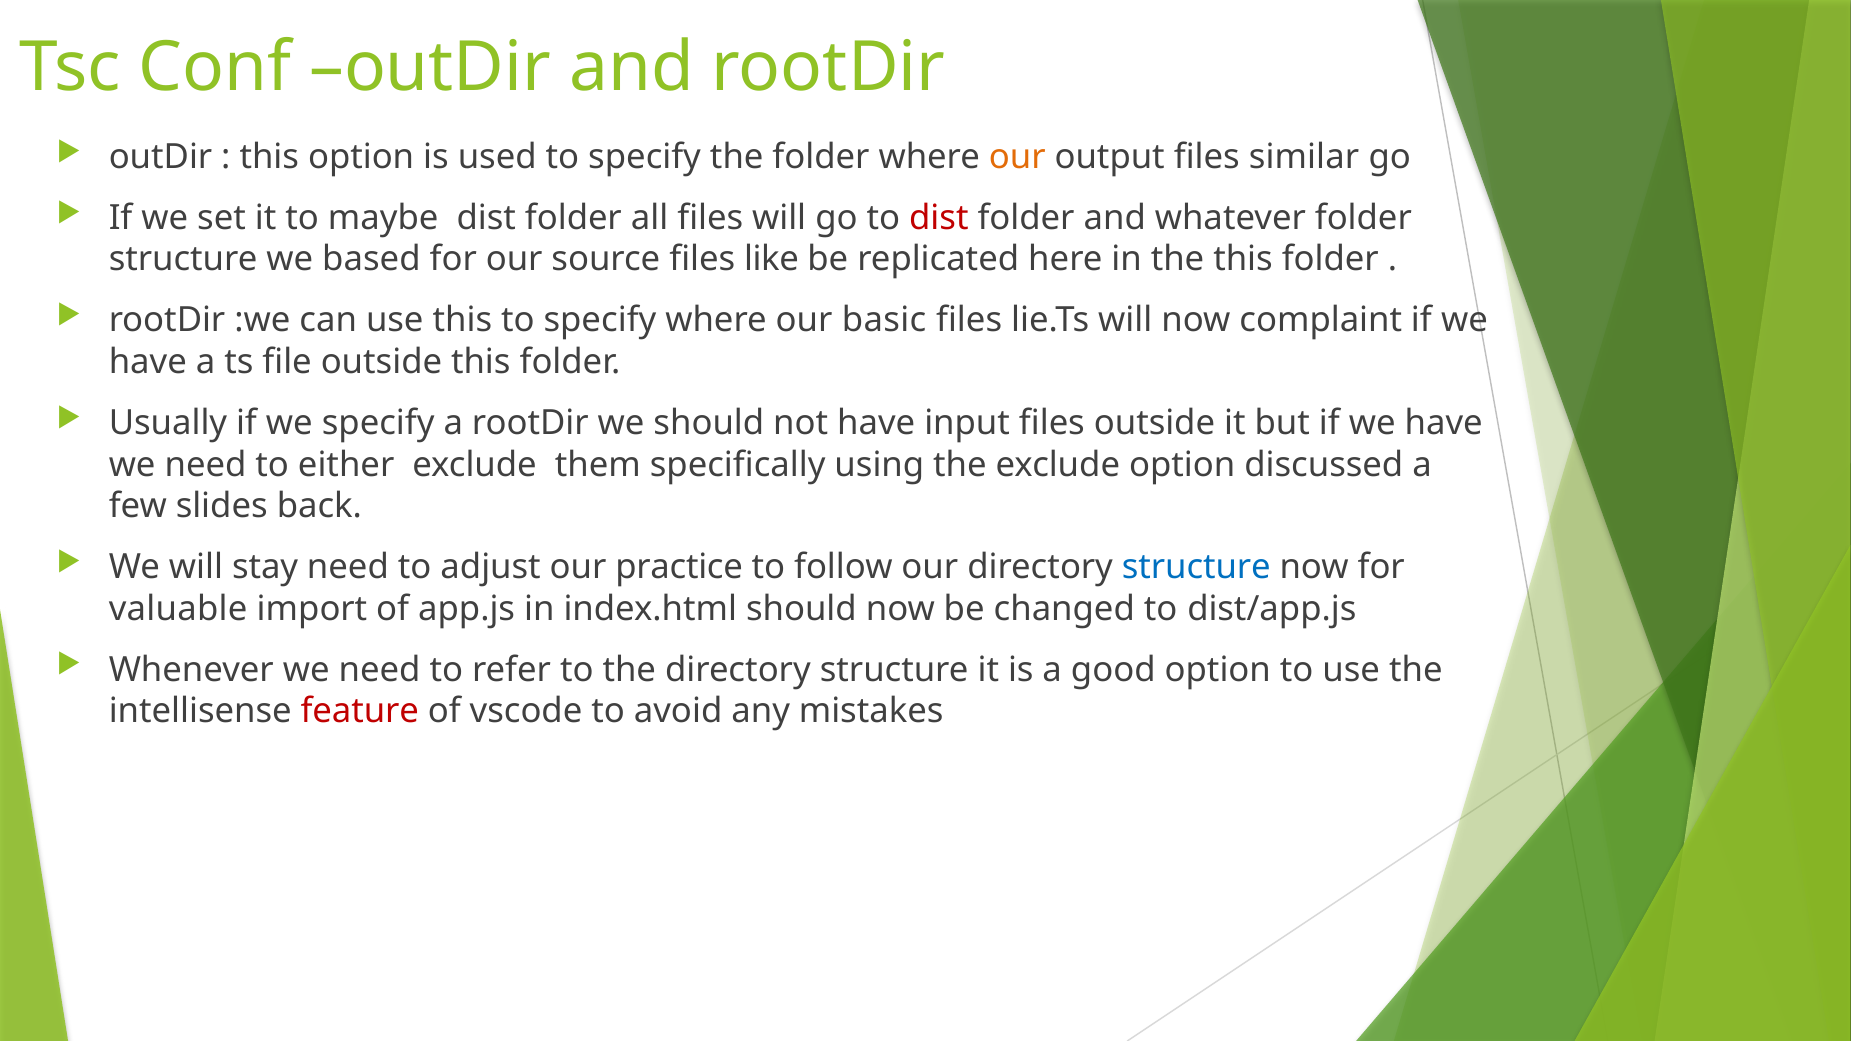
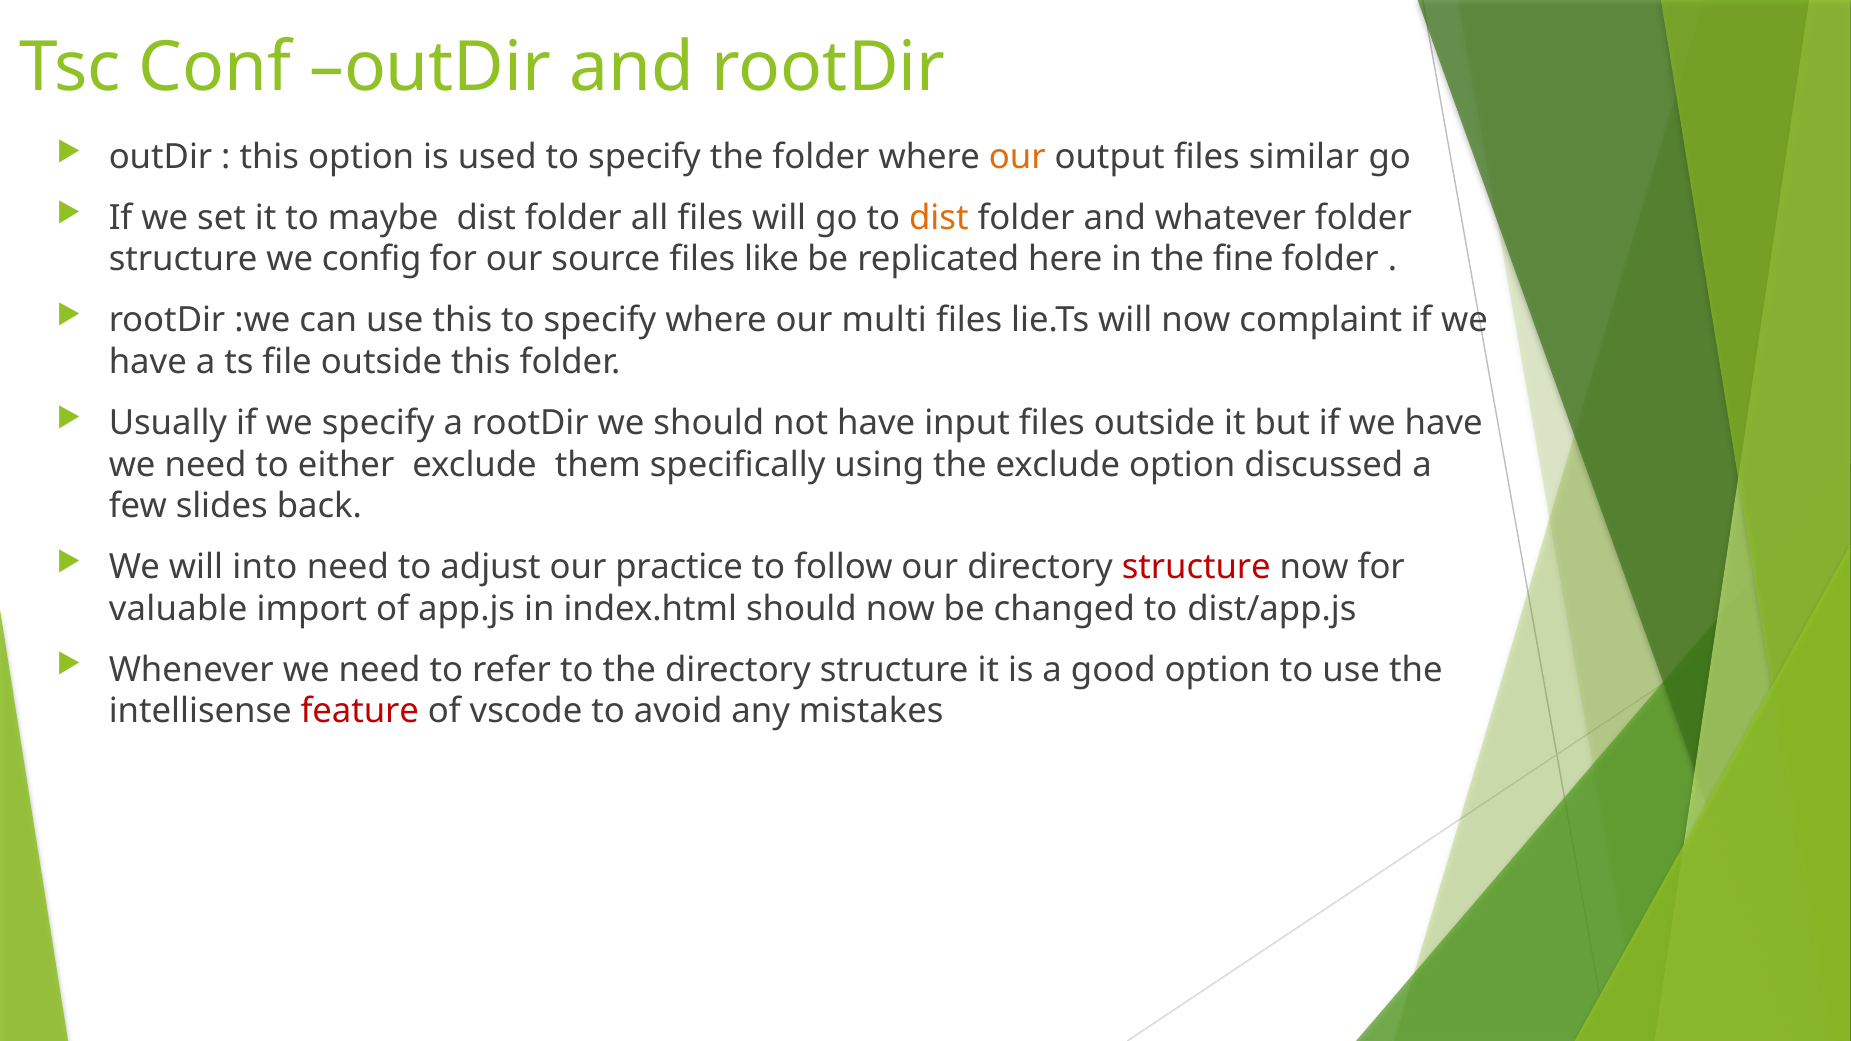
dist at (939, 218) colour: red -> orange
based: based -> config
the this: this -> fine
basic: basic -> multi
stay: stay -> into
structure at (1196, 567) colour: blue -> red
